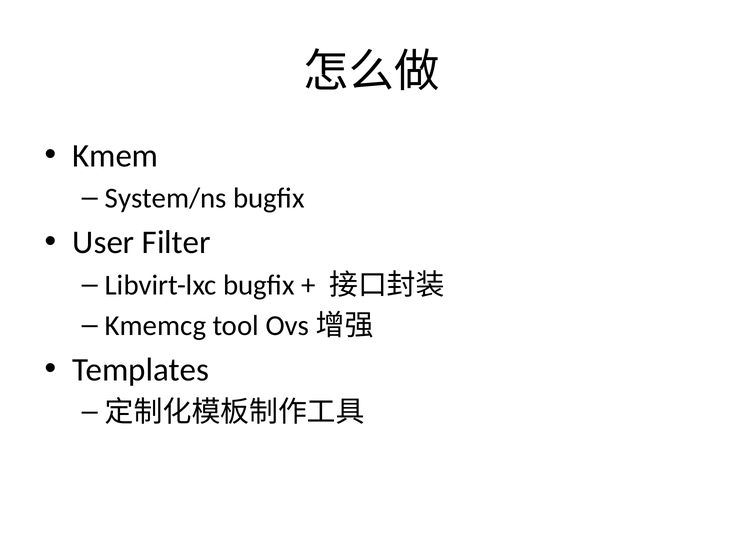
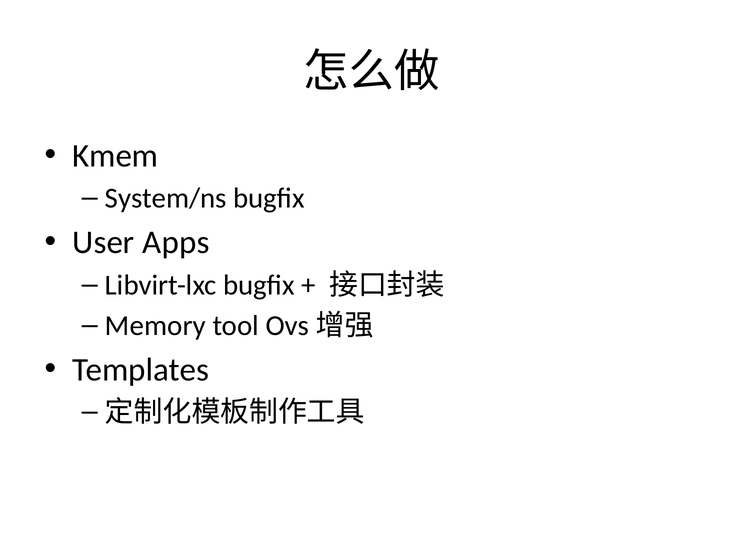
Filter: Filter -> Apps
Kmemcg: Kmemcg -> Memory
